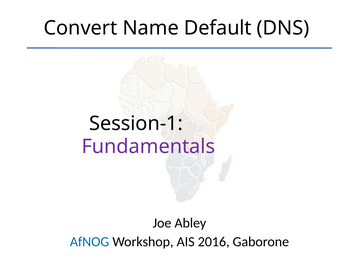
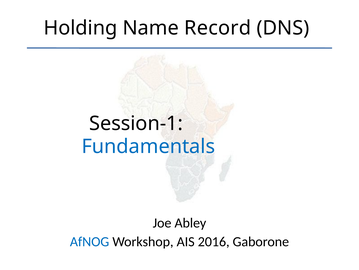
Convert: Convert -> Holding
Default: Default -> Record
Fundamentals colour: purple -> blue
